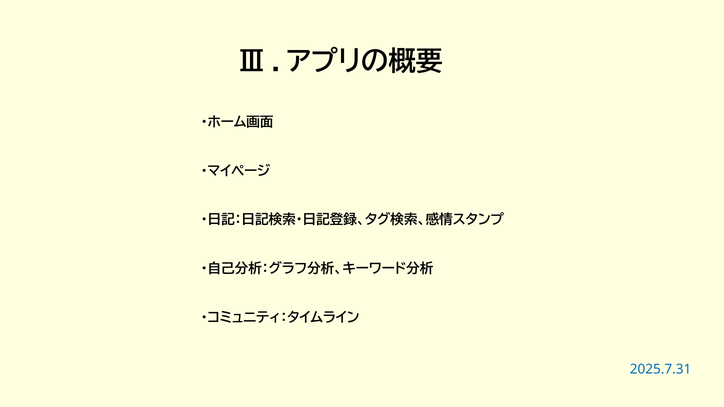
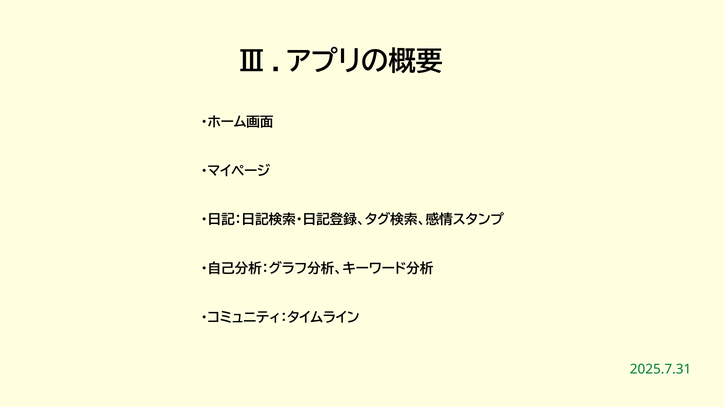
2025.7.31 colour: blue -> green
